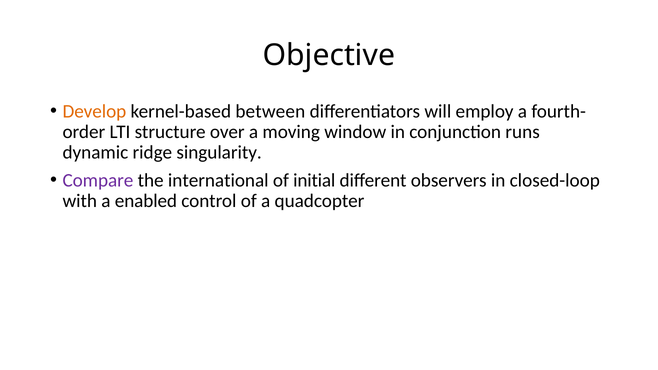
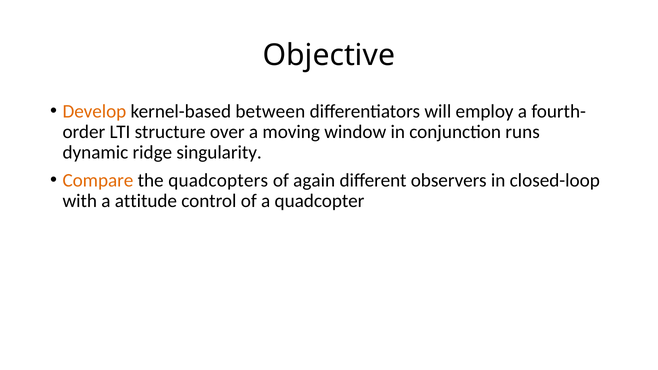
Compare colour: purple -> orange
international: international -> quadcopters
initial: initial -> again
enabled: enabled -> attitude
